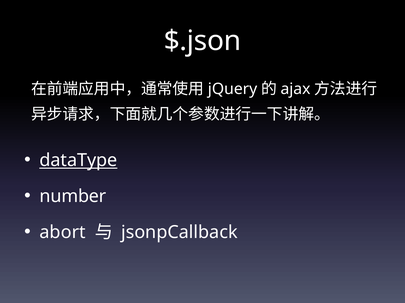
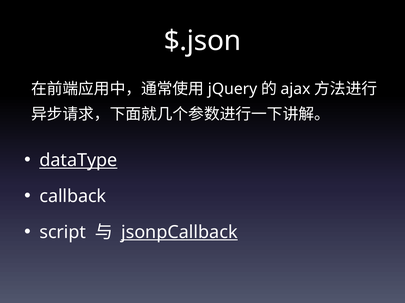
number: number -> callback
abort: abort -> script
jsonpCallback underline: none -> present
